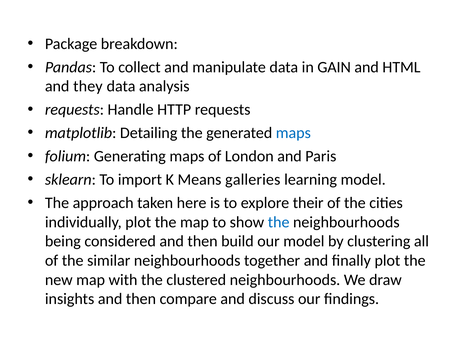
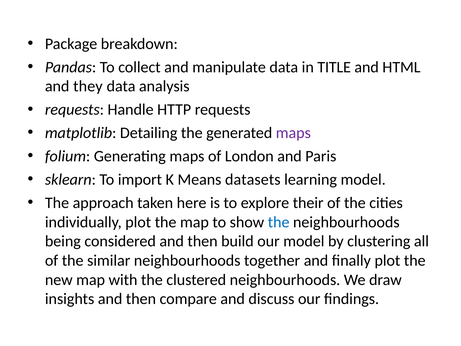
GAIN: GAIN -> TITLE
maps at (293, 133) colour: blue -> purple
galleries: galleries -> datasets
